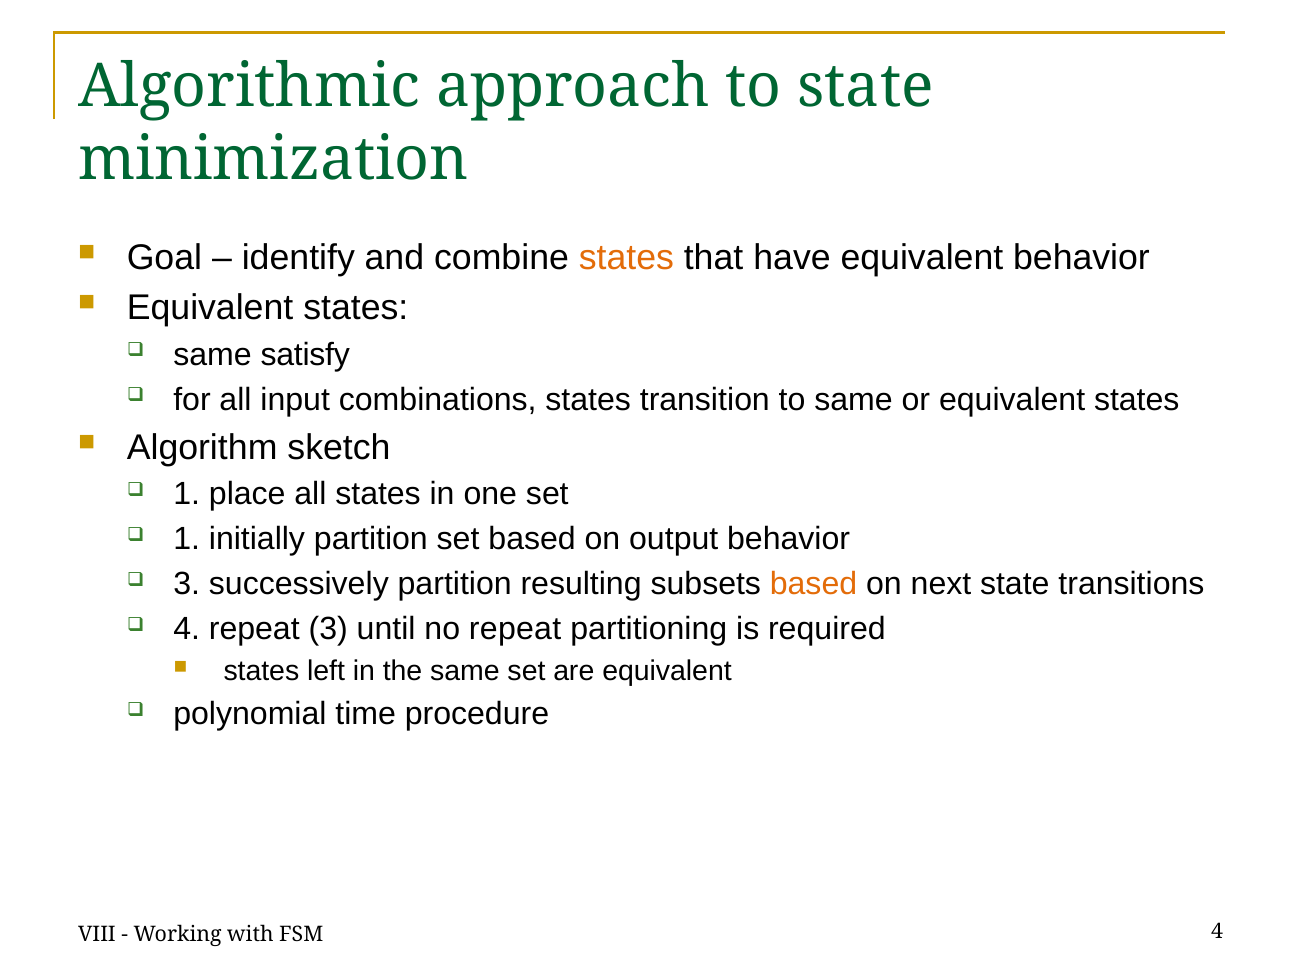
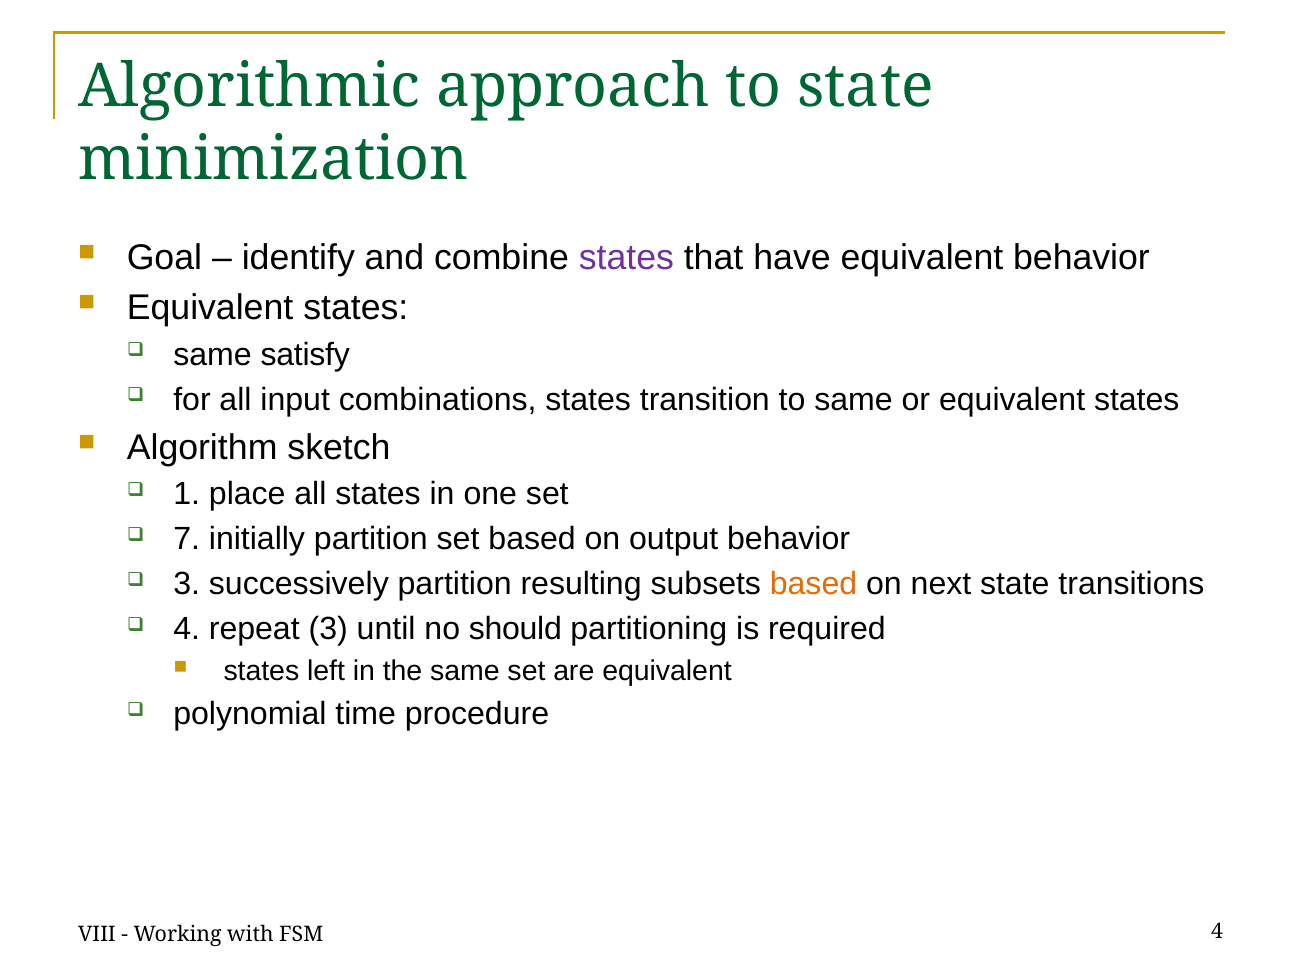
states at (626, 258) colour: orange -> purple
1 at (187, 539): 1 -> 7
no repeat: repeat -> should
